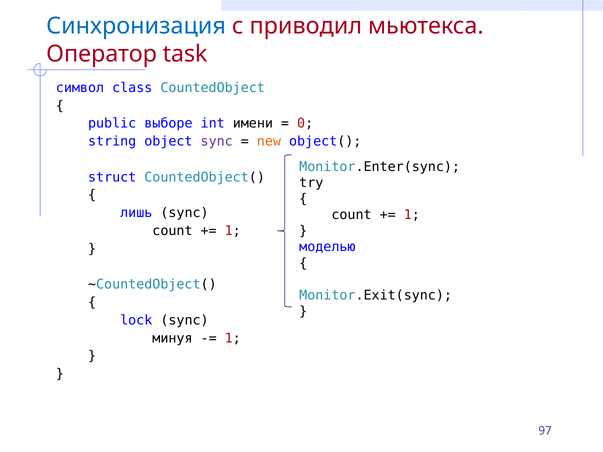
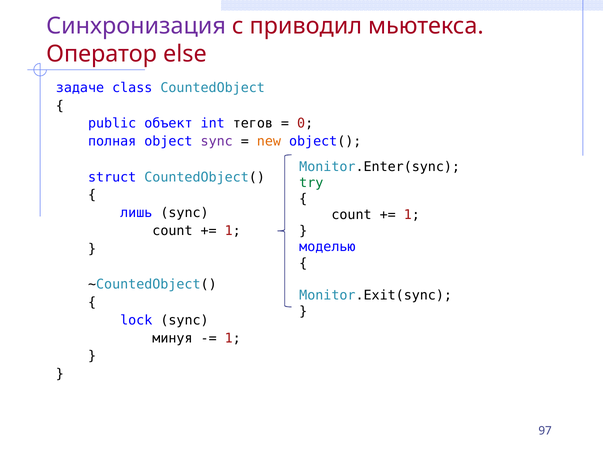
Синхронизация colour: blue -> purple
task: task -> else
символ: символ -> задаче
выборе: выборе -> объект
имени: имени -> тегов
string: string -> полная
try colour: black -> green
